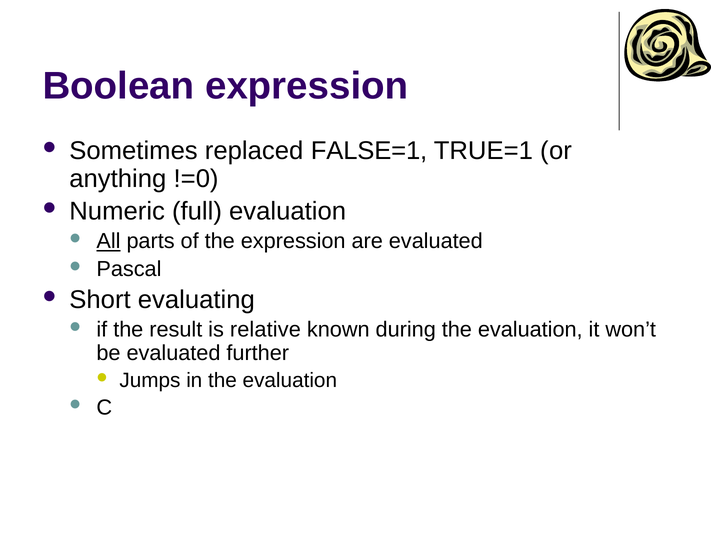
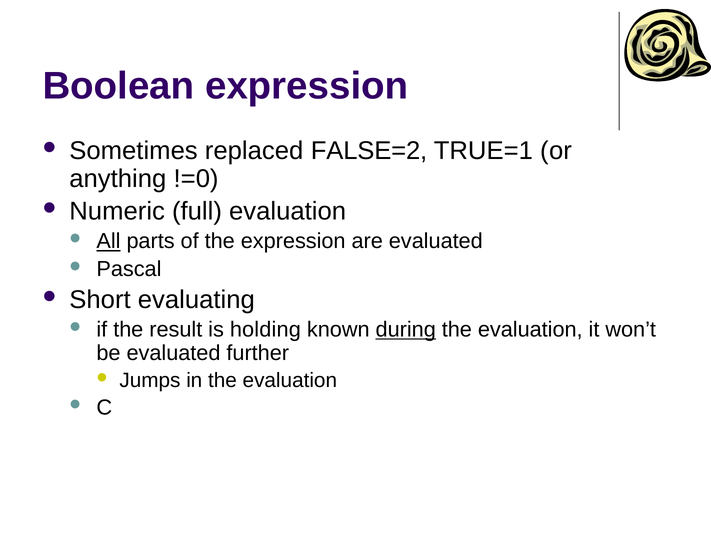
FALSE=1: FALSE=1 -> FALSE=2
relative: relative -> holding
during underline: none -> present
